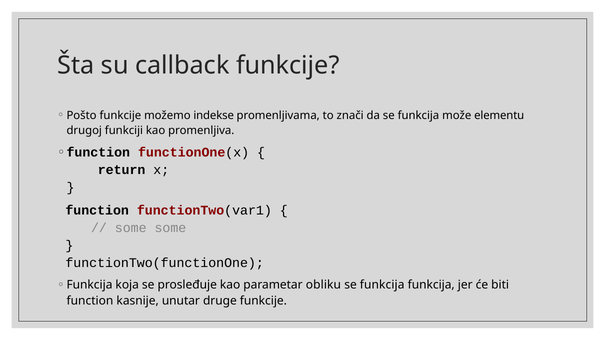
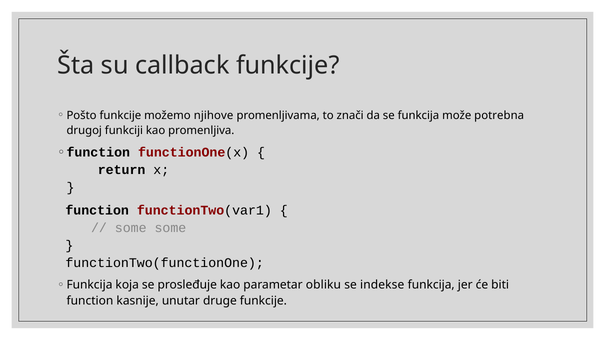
indekse: indekse -> njihove
elementu: elementu -> potrebna
funkcija at (382, 285): funkcija -> indekse
